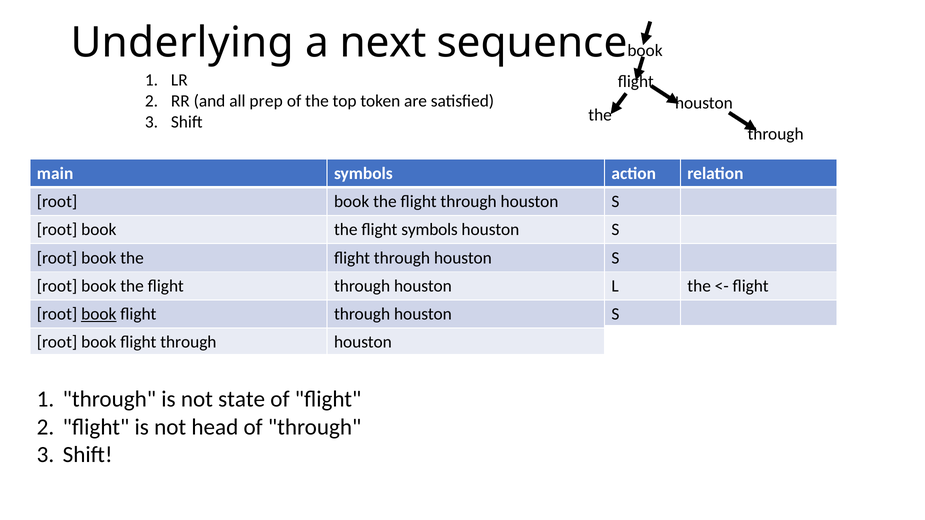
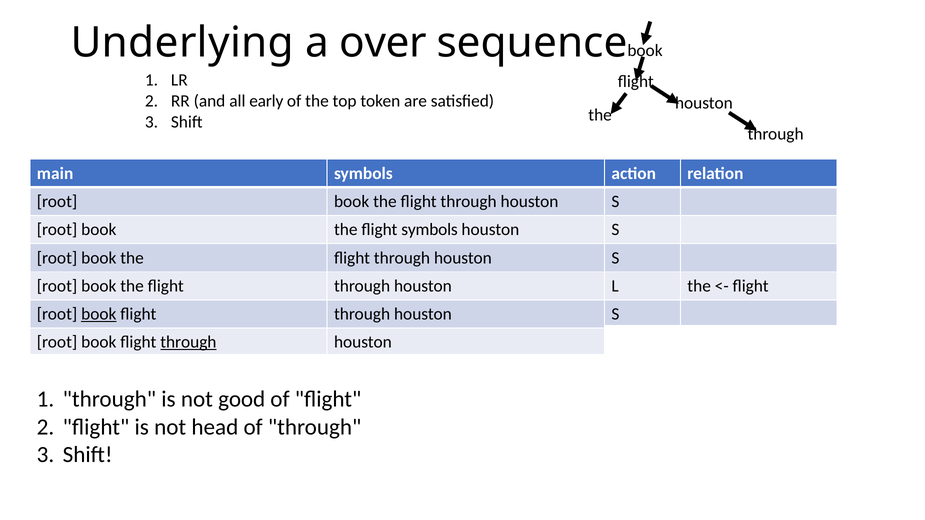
next: next -> over
prep: prep -> early
through at (188, 342) underline: none -> present
state: state -> good
